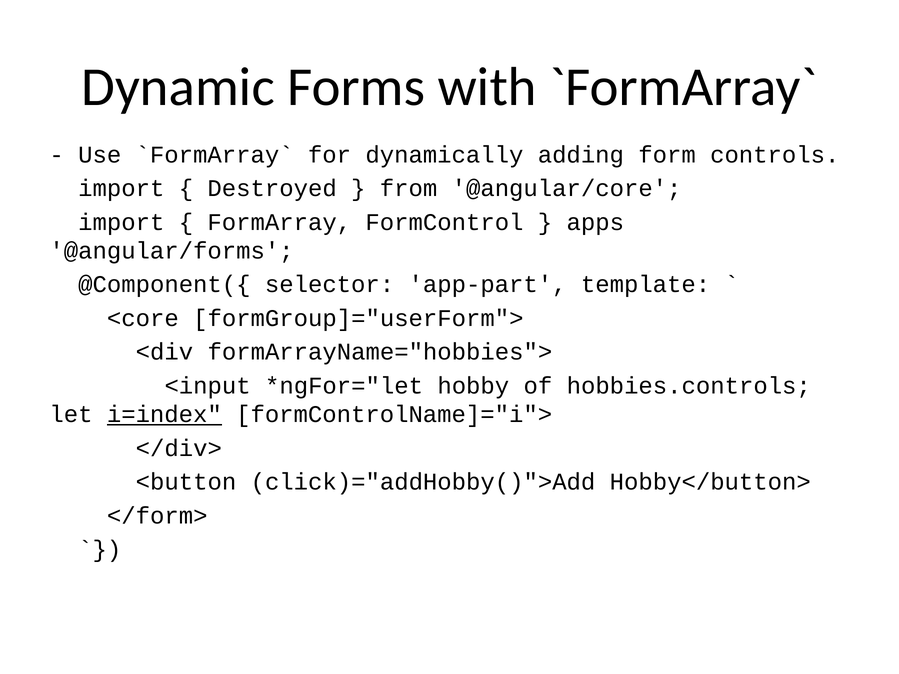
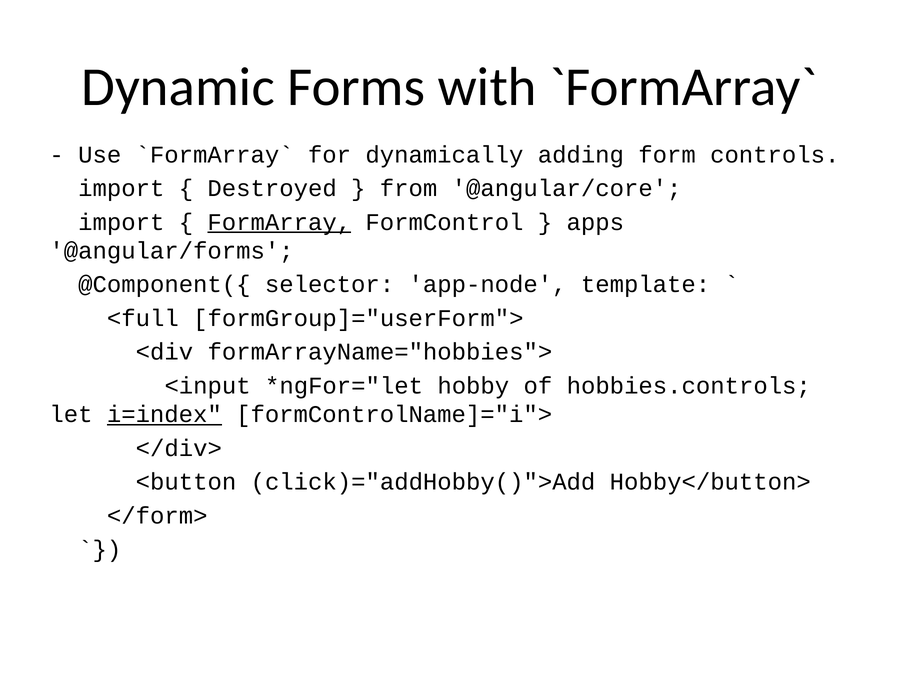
FormArray underline: none -> present
app-part: app-part -> app-node
<core: <core -> <full
